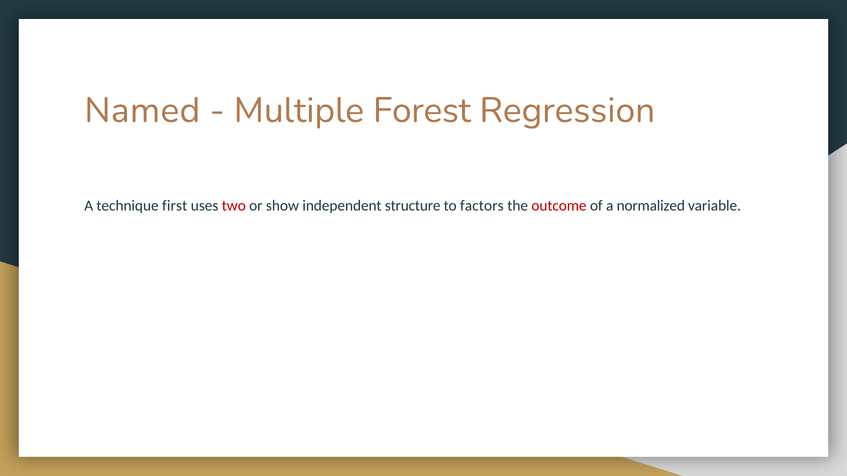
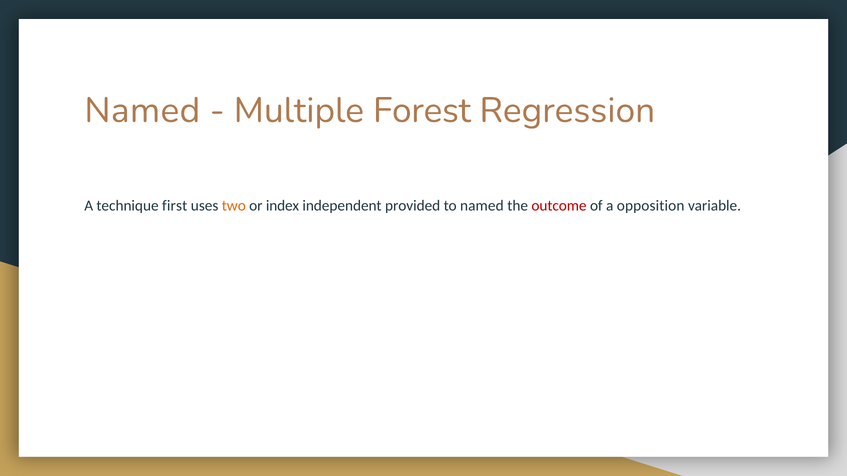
two colour: red -> orange
show: show -> index
structure: structure -> provided
to factors: factors -> named
normalized: normalized -> opposition
